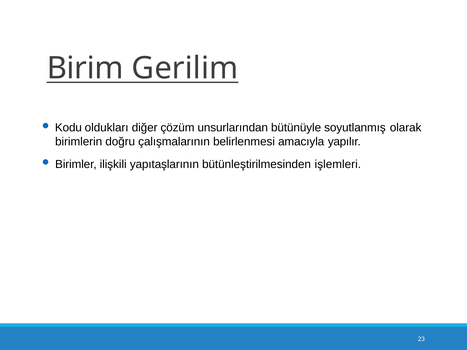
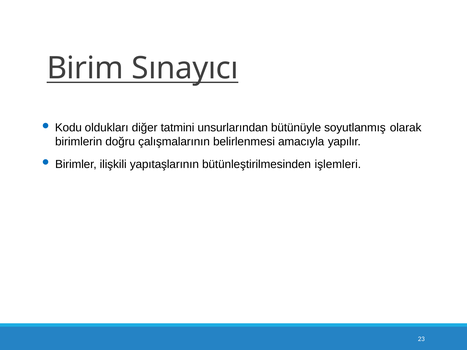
Gerilim: Gerilim -> Sınayıcı
çözüm: çözüm -> tatmini
